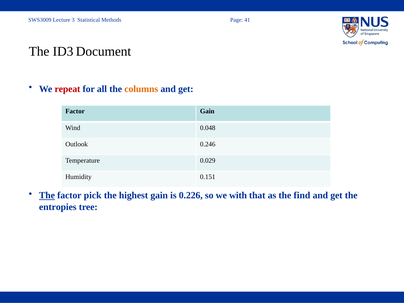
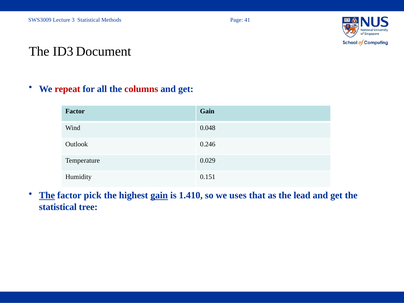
columns colour: orange -> red
gain at (159, 195) underline: none -> present
0.226: 0.226 -> 1.410
with: with -> uses
find: find -> lead
entropies at (58, 207): entropies -> statistical
